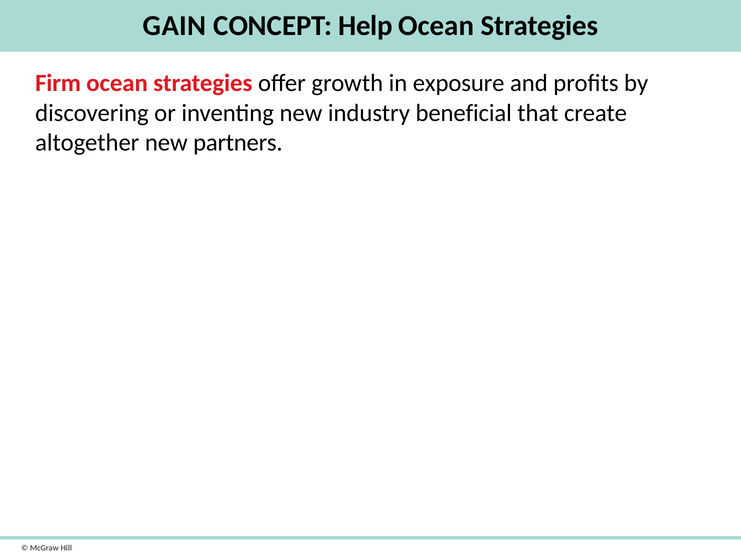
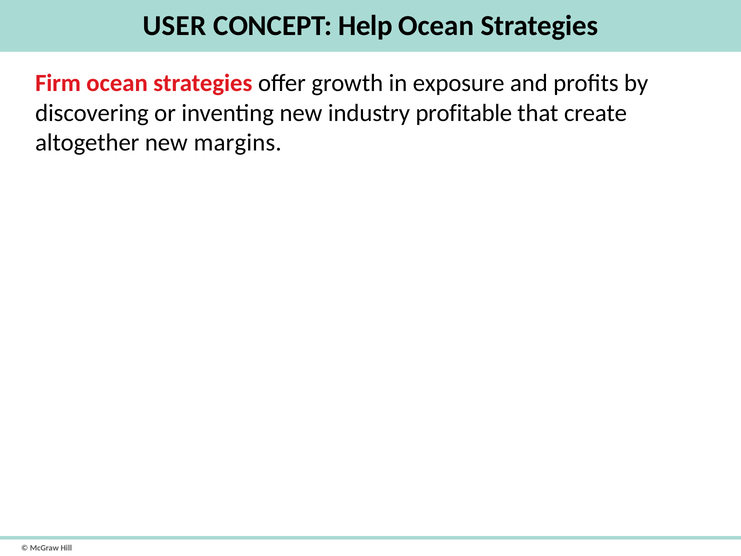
GAIN: GAIN -> USER
beneficial: beneficial -> profitable
partners: partners -> margins
